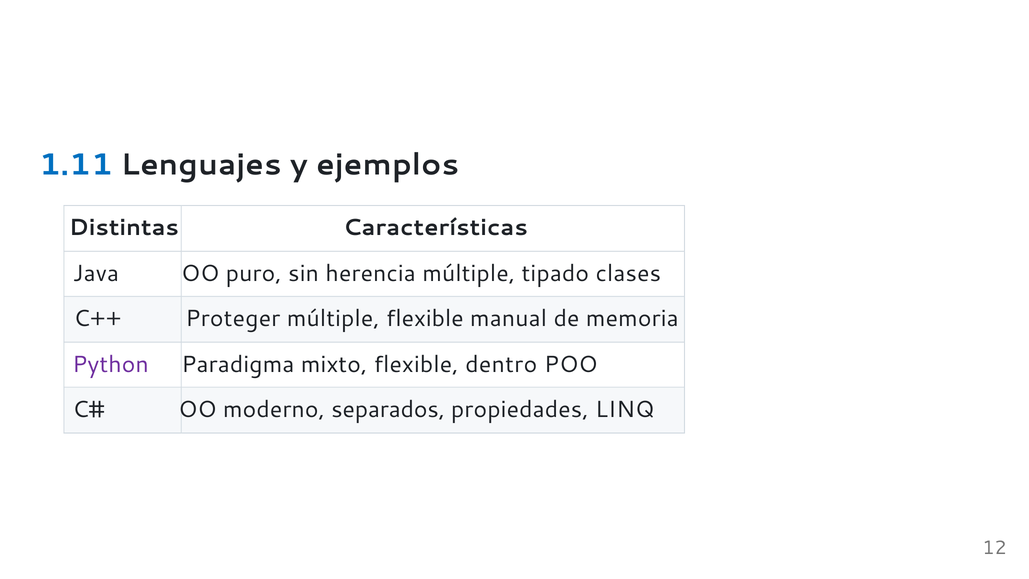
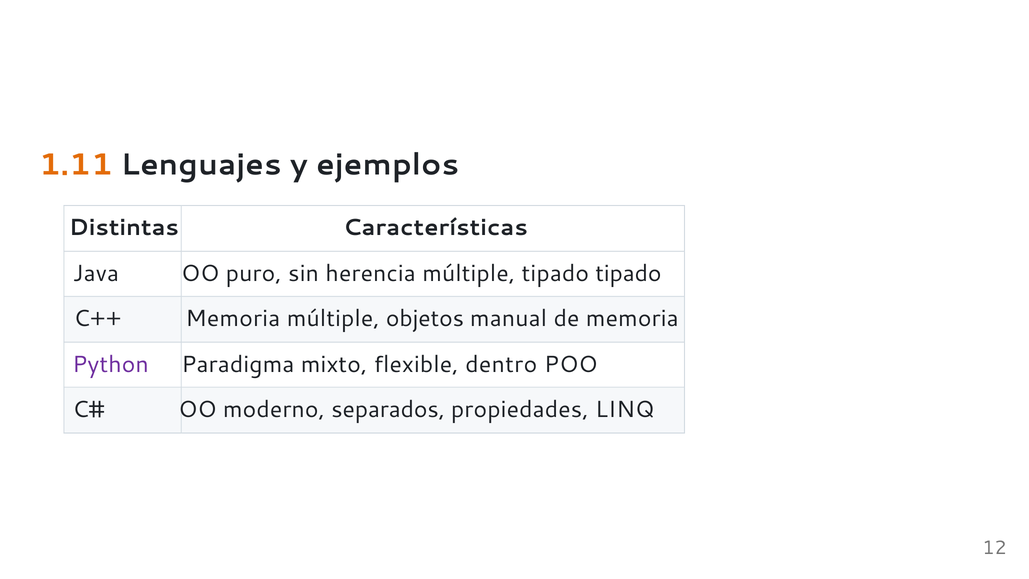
1.11 colour: blue -> orange
tipado clases: clases -> tipado
C++ Proteger: Proteger -> Memoria
múltiple flexible: flexible -> objetos
